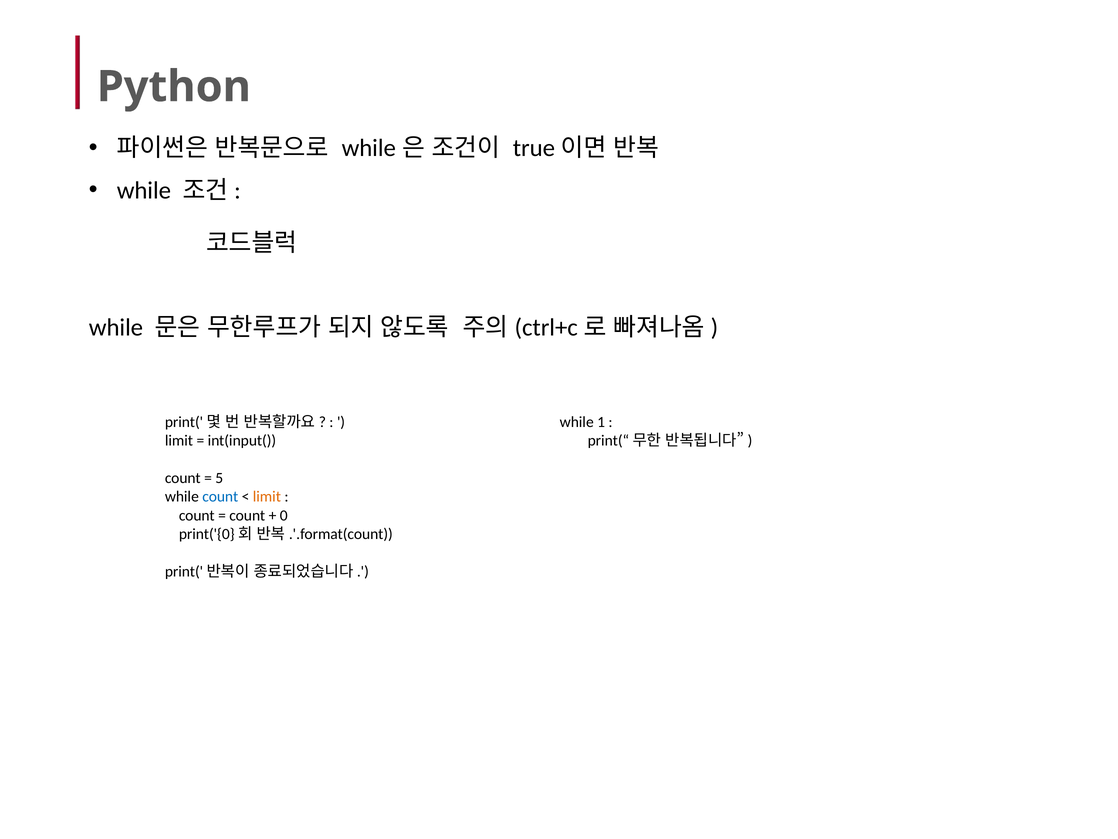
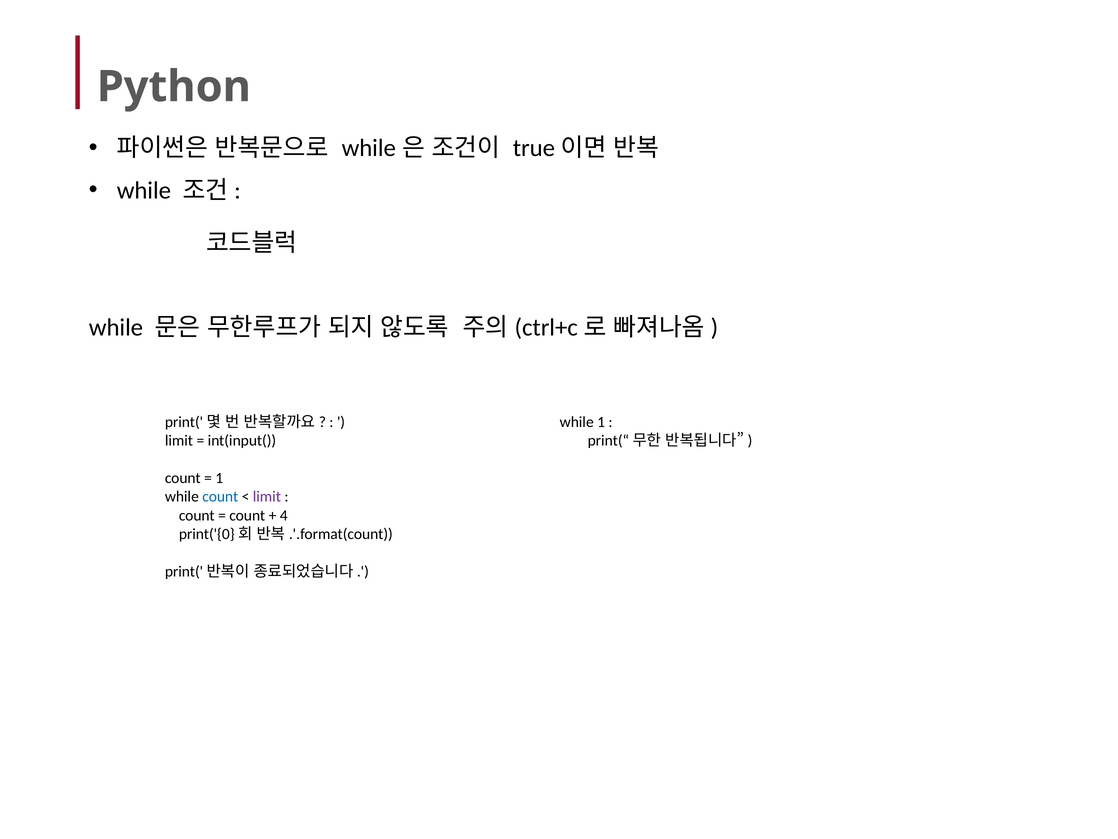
5 at (219, 478): 5 -> 1
limit at (267, 496) colour: orange -> purple
0: 0 -> 4
